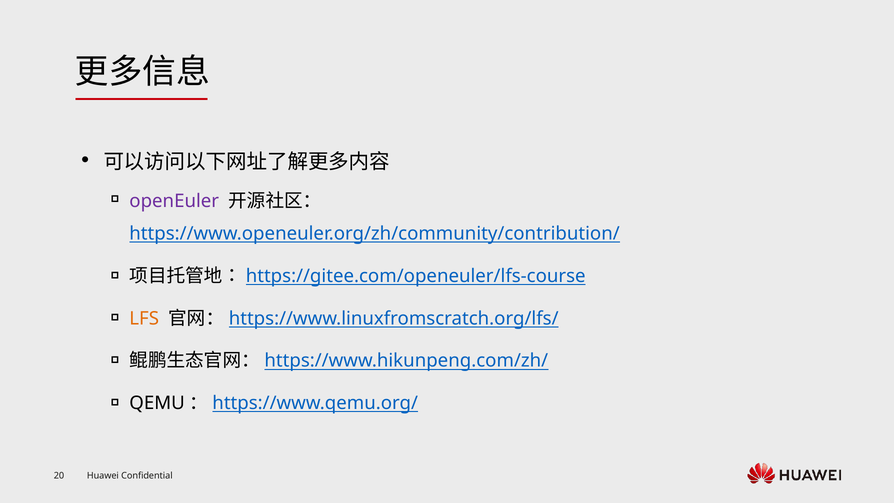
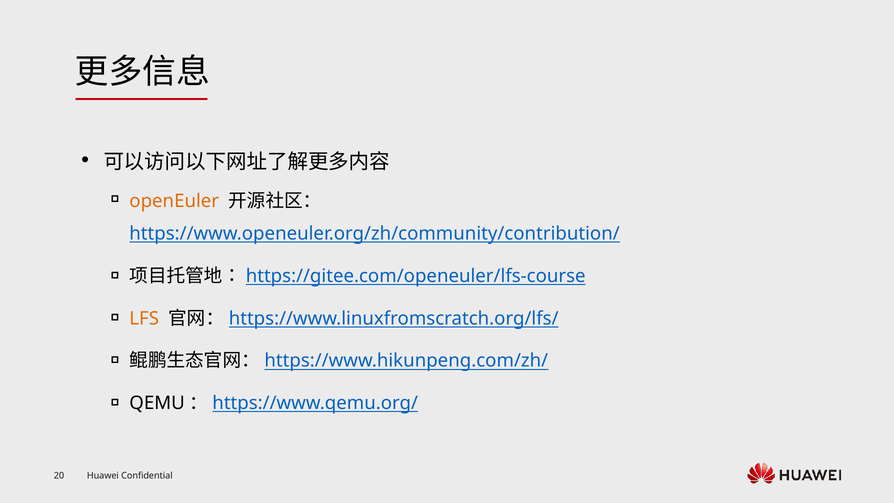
openEuler colour: purple -> orange
